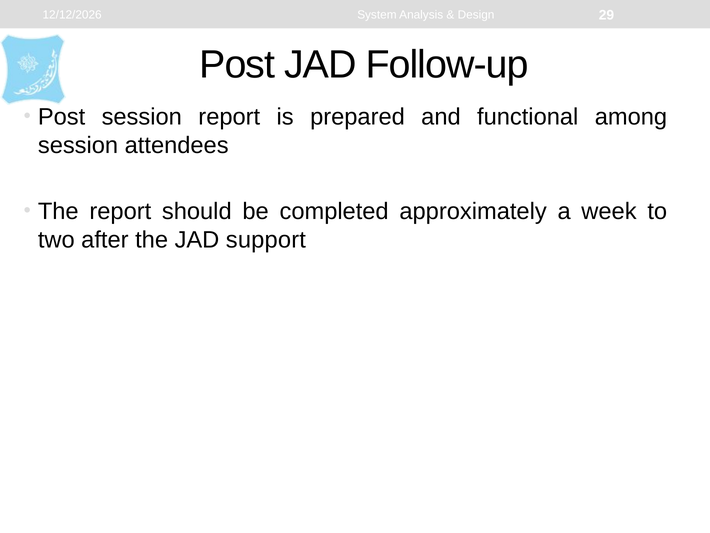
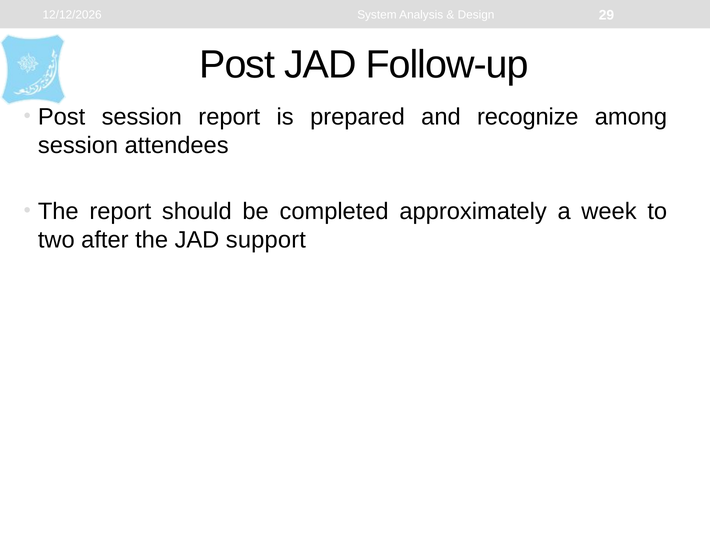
functional: functional -> recognize
